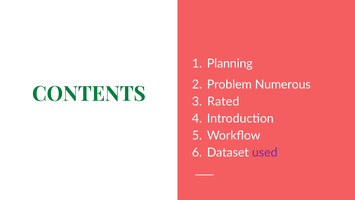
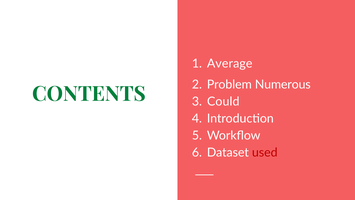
Planning: Planning -> Average
Rated: Rated -> Could
used colour: purple -> red
